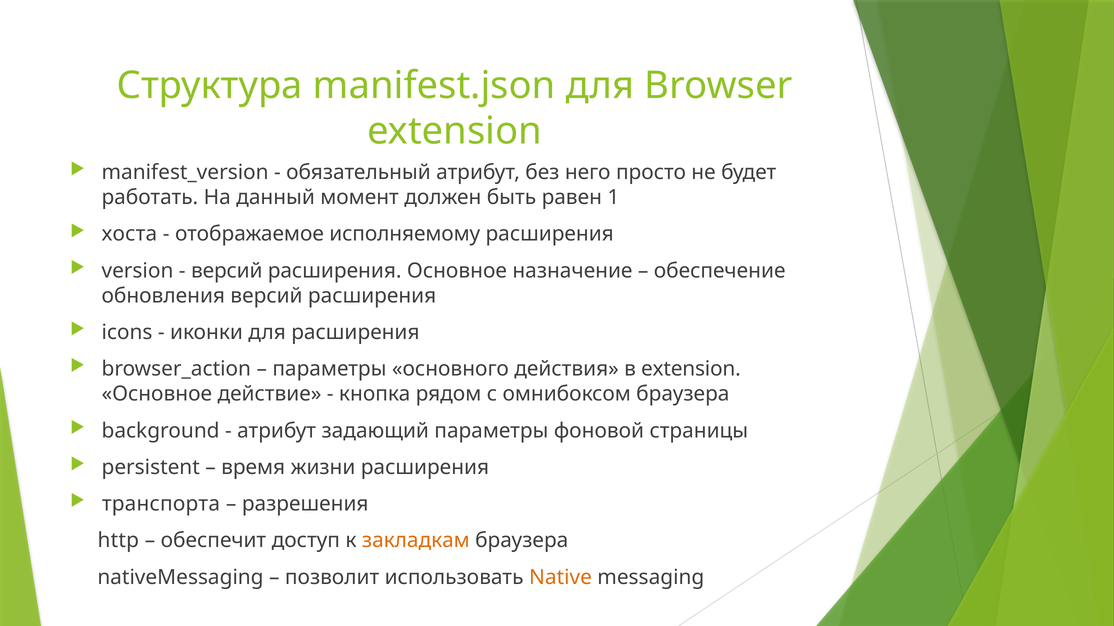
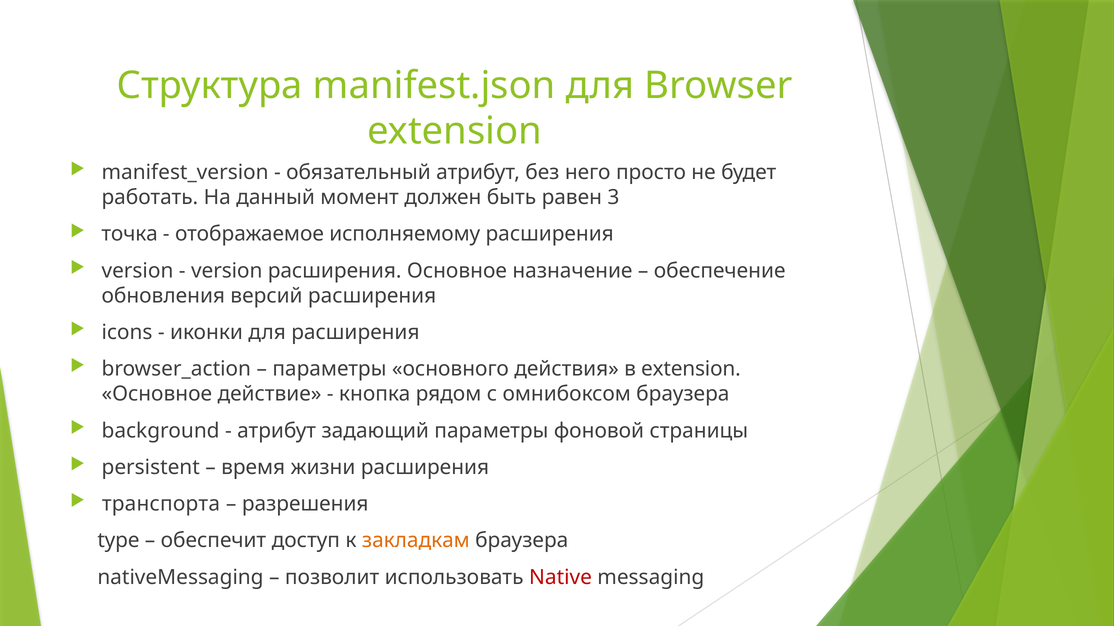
1: 1 -> 3
хоста: хоста -> точка
версий at (227, 271): версий -> version
http: http -> type
Native colour: orange -> red
